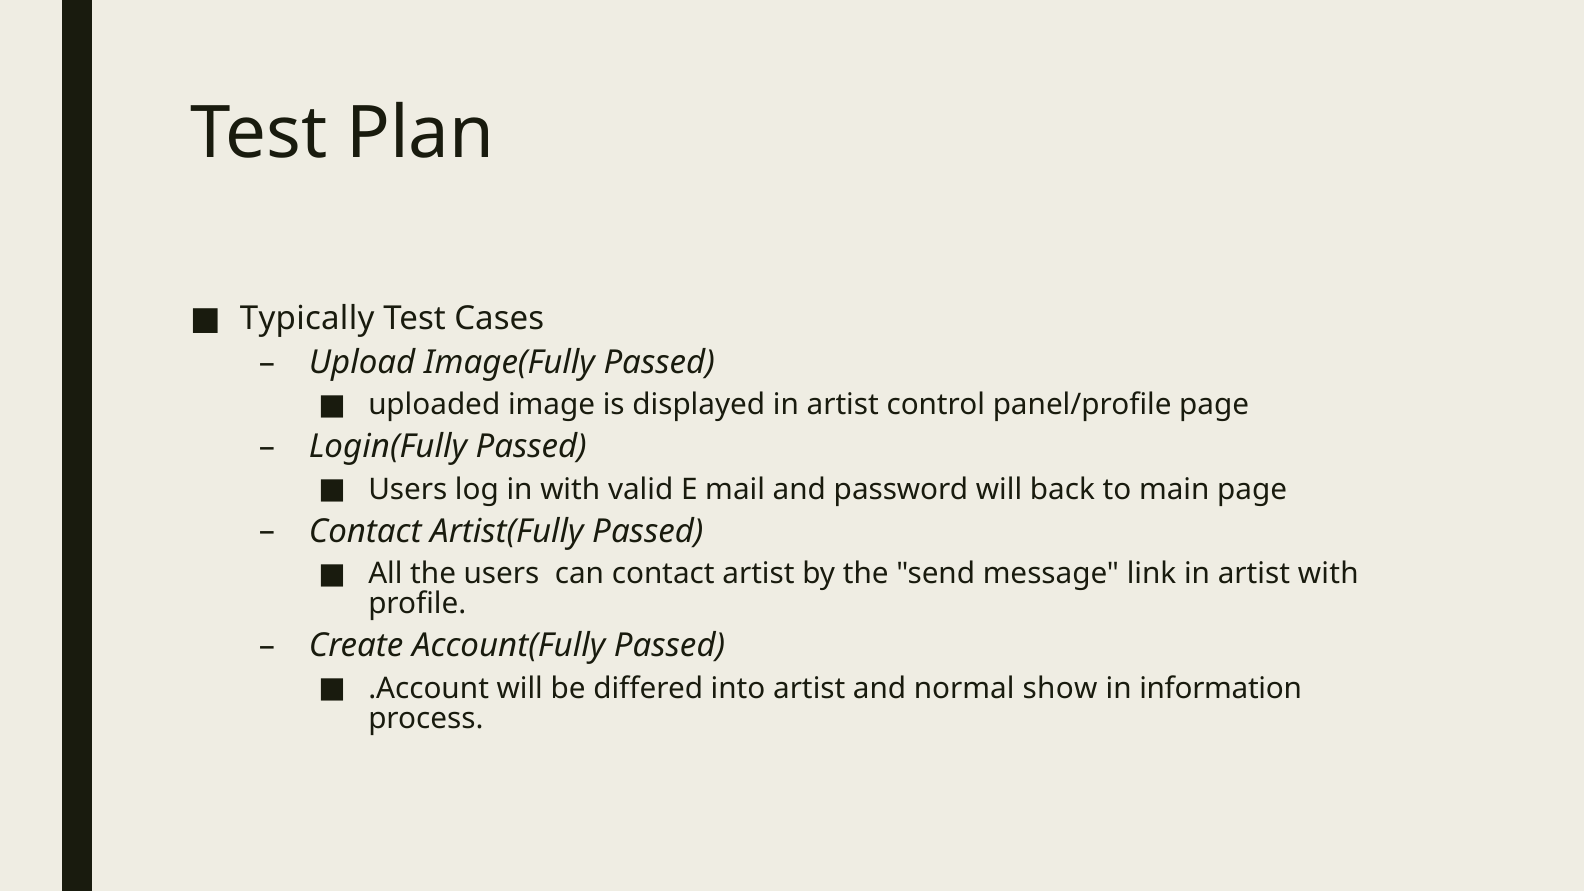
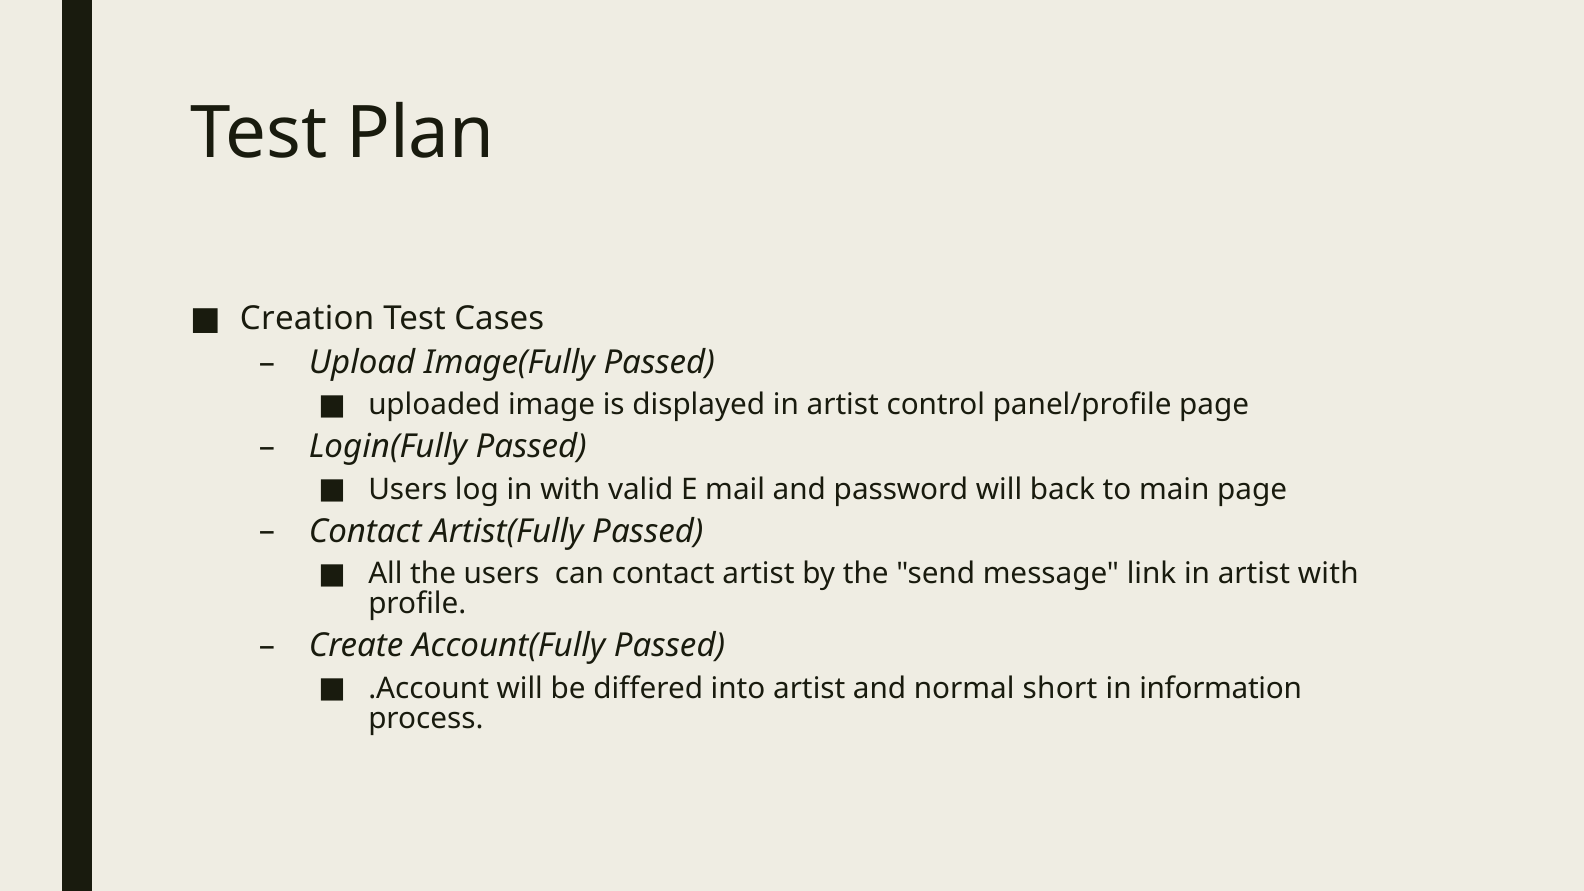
Typically: Typically -> Creation
show: show -> short
